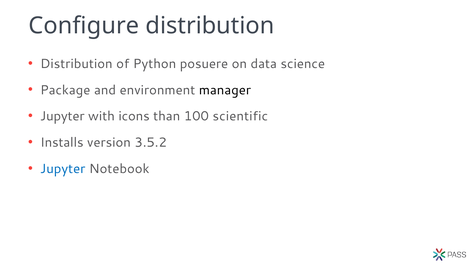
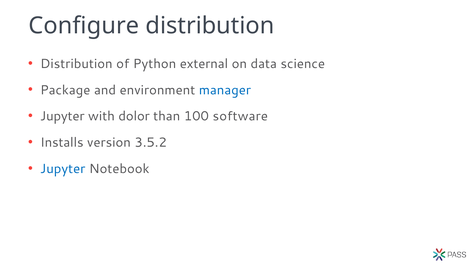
posuere: posuere -> external
manager colour: black -> blue
icons: icons -> dolor
scientific: scientific -> software
